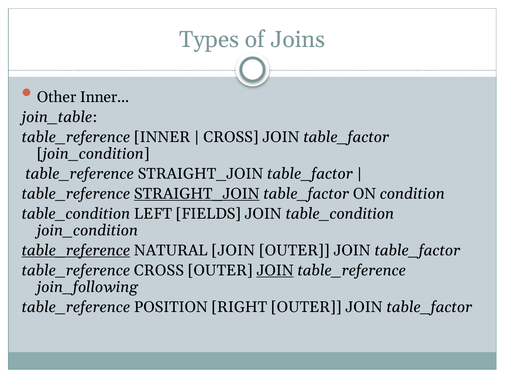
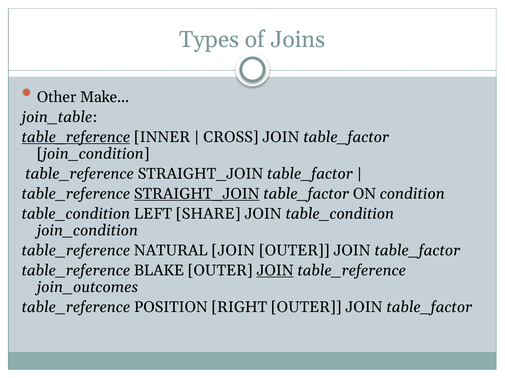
Other Inner: Inner -> Make
table_reference at (76, 137) underline: none -> present
FIELDS: FIELDS -> SHARE
table_reference at (76, 251) underline: present -> none
table_reference CROSS: CROSS -> BLAKE
join_following: join_following -> join_outcomes
